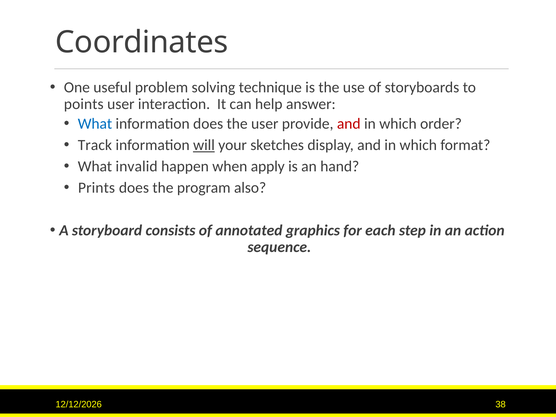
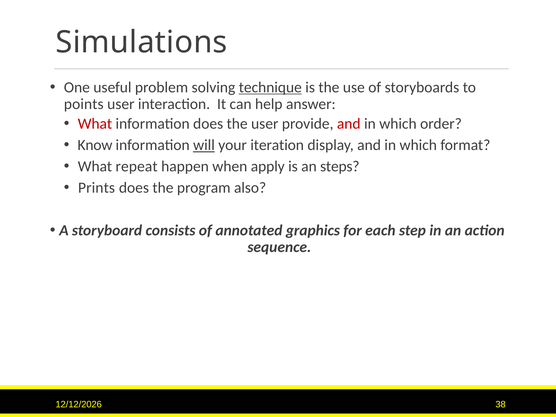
Coordinates: Coordinates -> Simulations
technique underline: none -> present
What at (95, 124) colour: blue -> red
Track: Track -> Know
sketches: sketches -> iteration
invalid: invalid -> repeat
hand: hand -> steps
